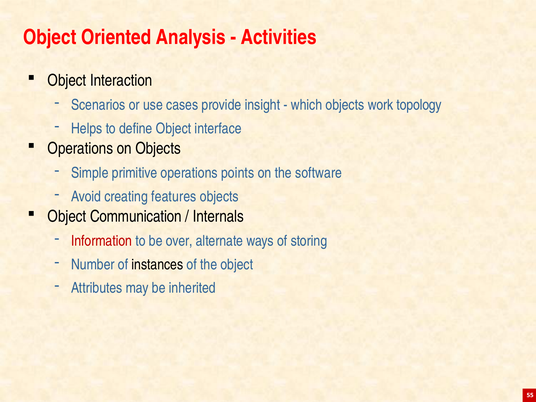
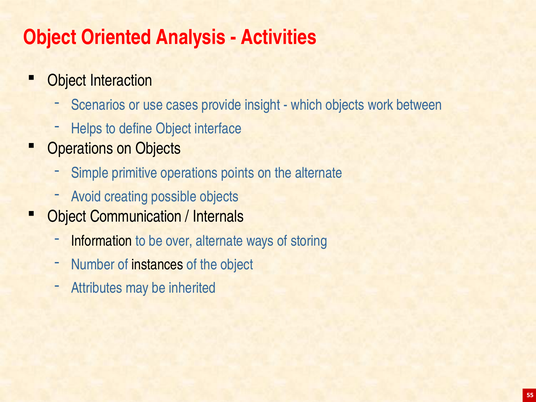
topology: topology -> between
the software: software -> alternate
features: features -> possible
Information colour: red -> black
